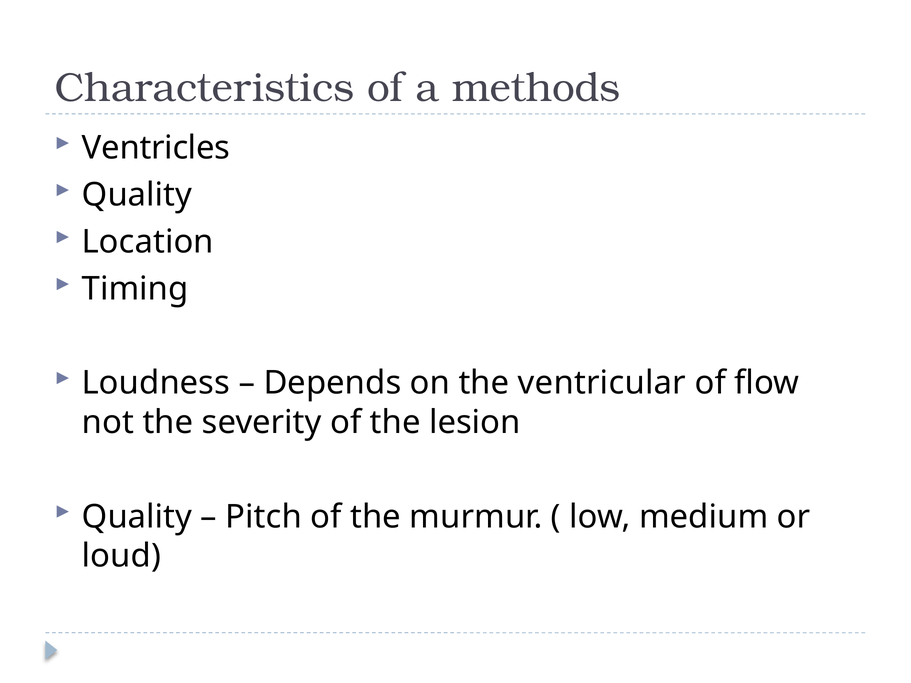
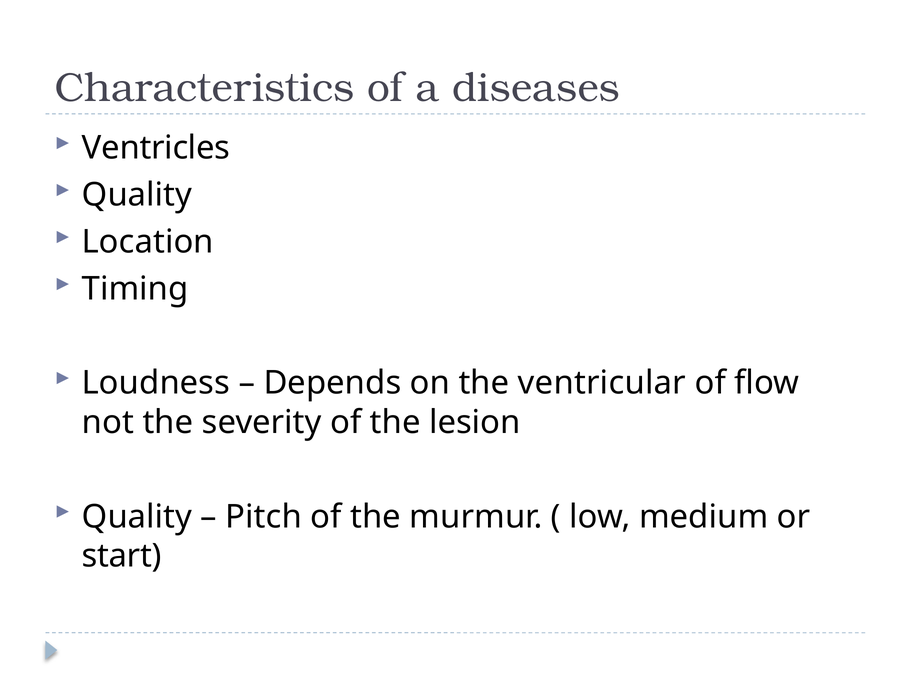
methods: methods -> diseases
loud: loud -> start
